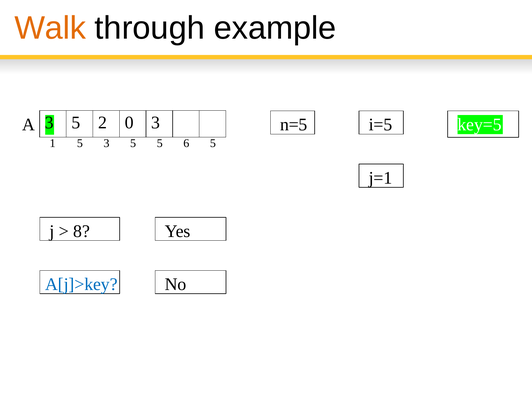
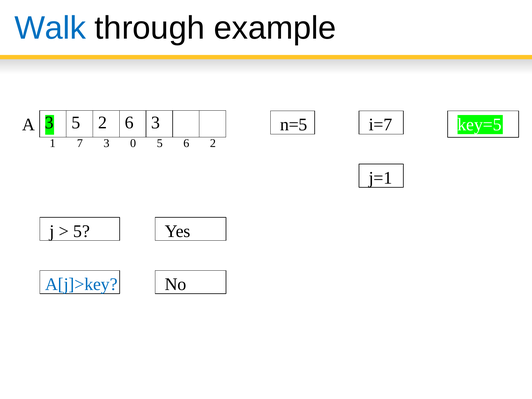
Walk colour: orange -> blue
2 0: 0 -> 6
i=5: i=5 -> i=7
1 5: 5 -> 7
5 at (133, 143): 5 -> 0
6 5: 5 -> 2
8 at (82, 231): 8 -> 5
